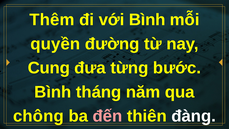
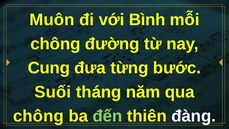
Thêm: Thêm -> Muôn
quyền at (55, 44): quyền -> chông
Bình at (53, 92): Bình -> Suối
đến colour: pink -> light green
